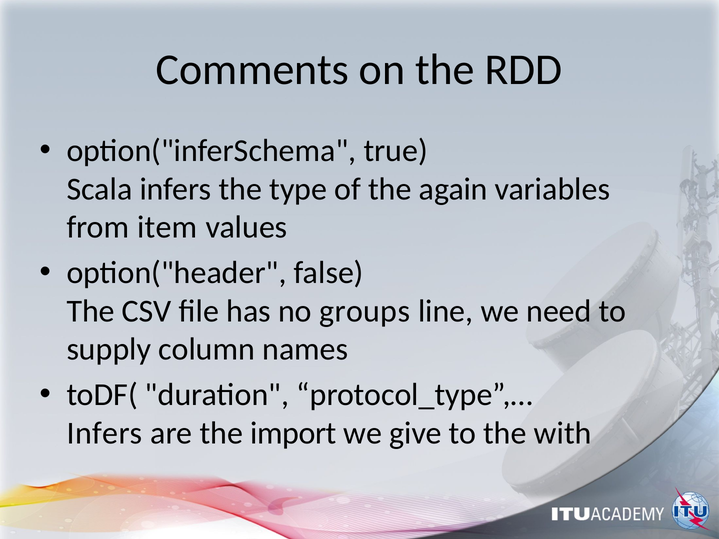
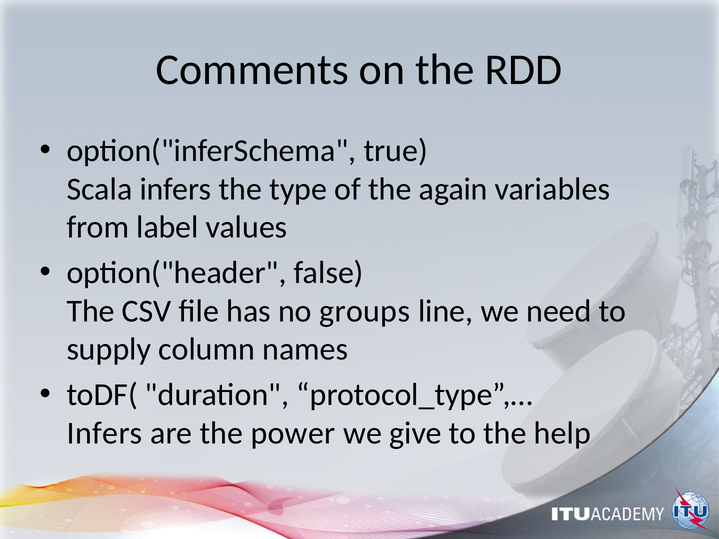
item: item -> label
import: import -> power
with: with -> help
